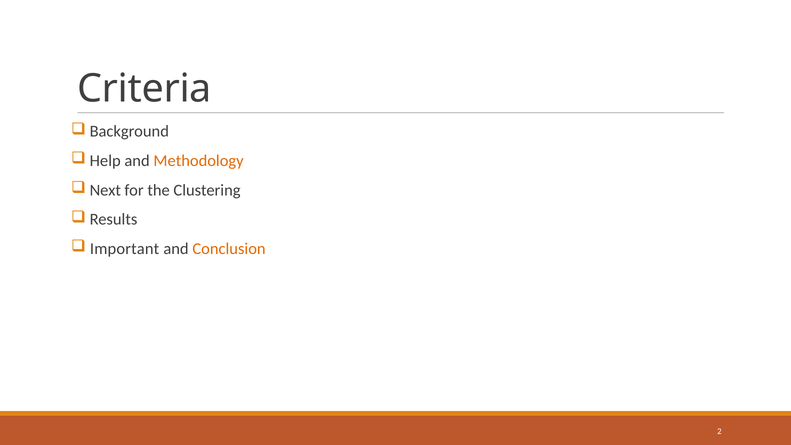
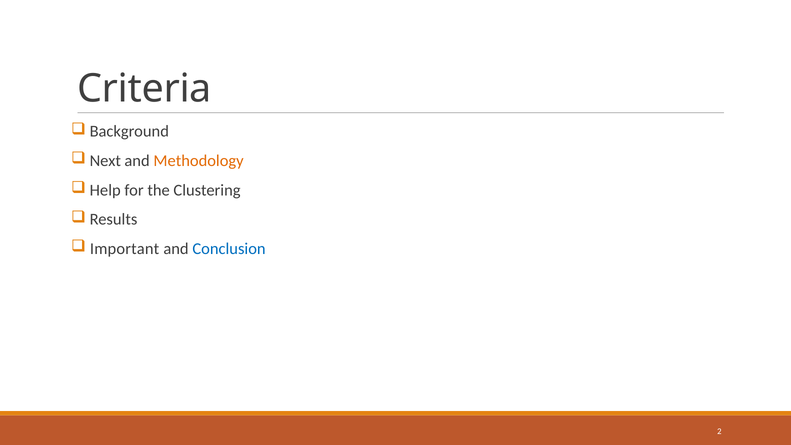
Help: Help -> Next
Next: Next -> Help
Conclusion colour: orange -> blue
